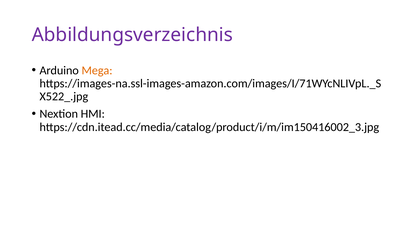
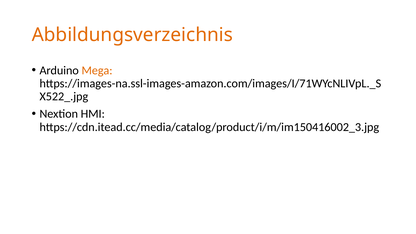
Abbildungsverzeichnis colour: purple -> orange
